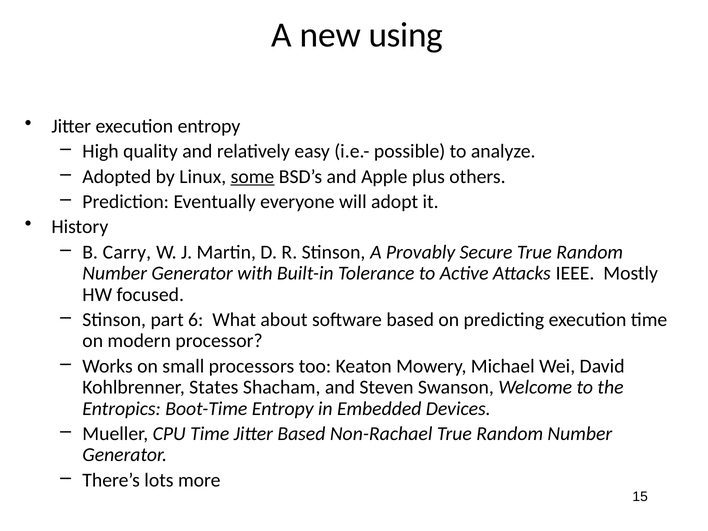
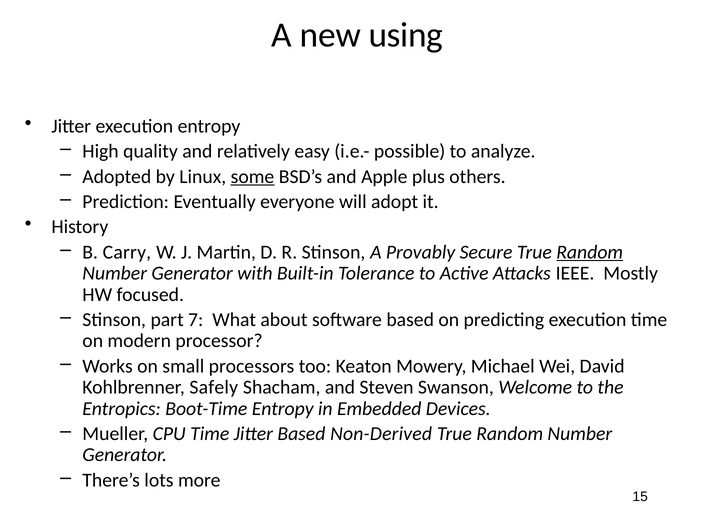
Random at (590, 252) underline: none -> present
6: 6 -> 7
States: States -> Safely
Non-Rachael: Non-Rachael -> Non-Derived
